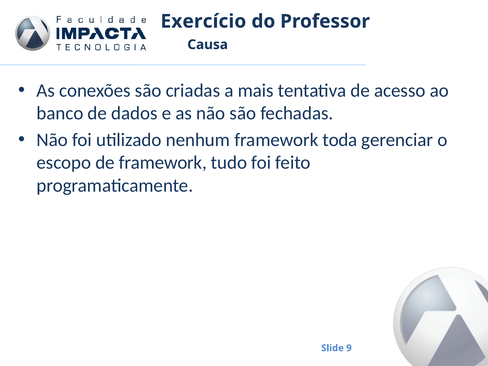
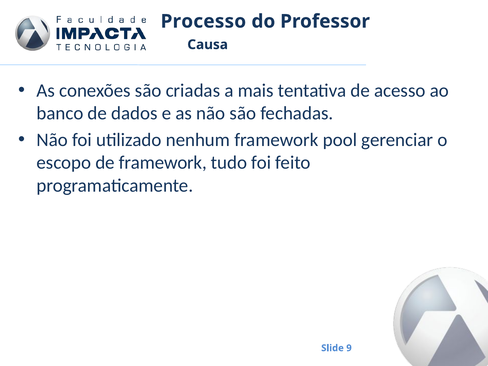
Exercício: Exercício -> Processo
toda: toda -> pool
